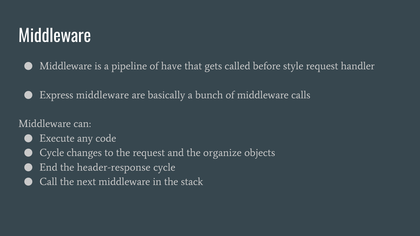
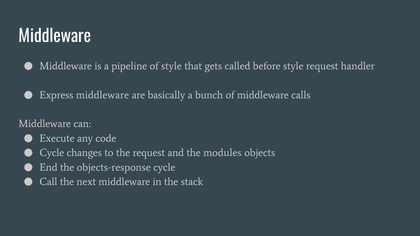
of have: have -> style
organize: organize -> modules
header-response: header-response -> objects-response
